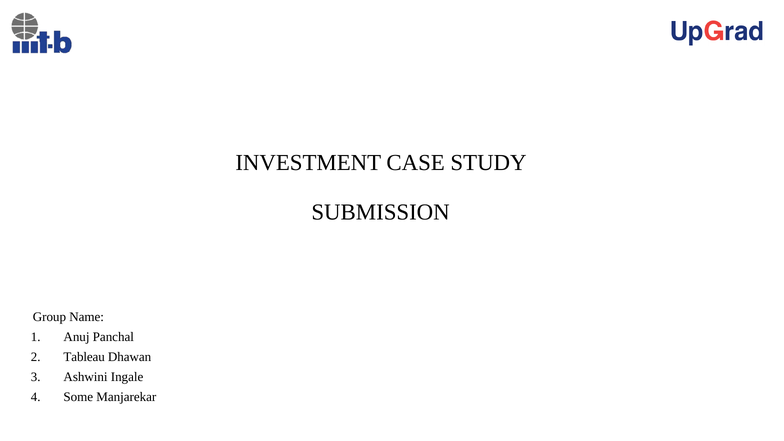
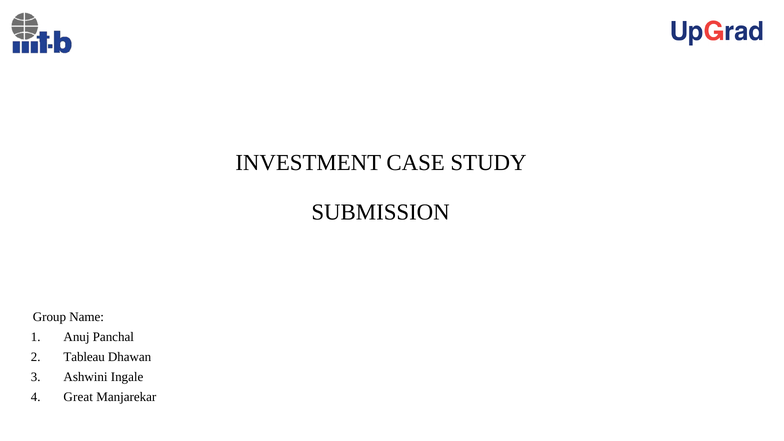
Some: Some -> Great
